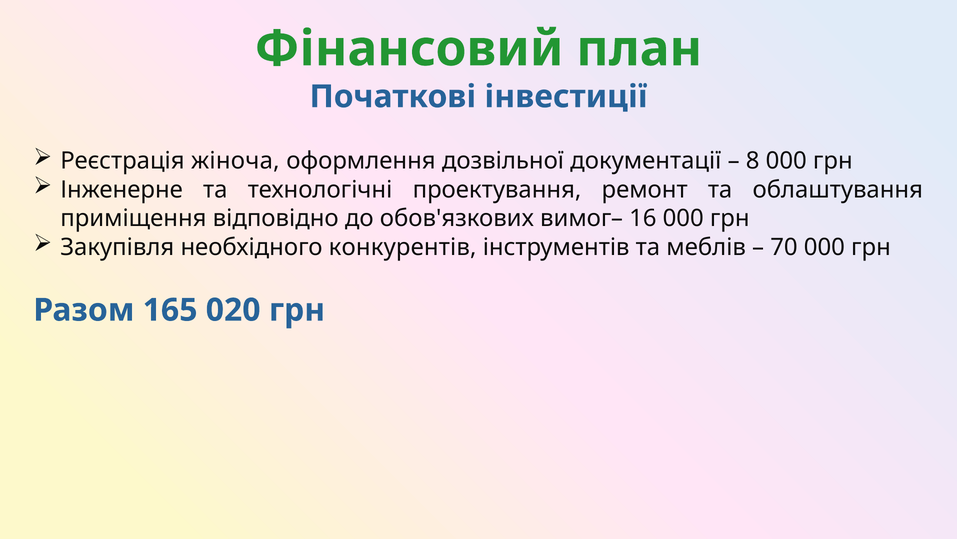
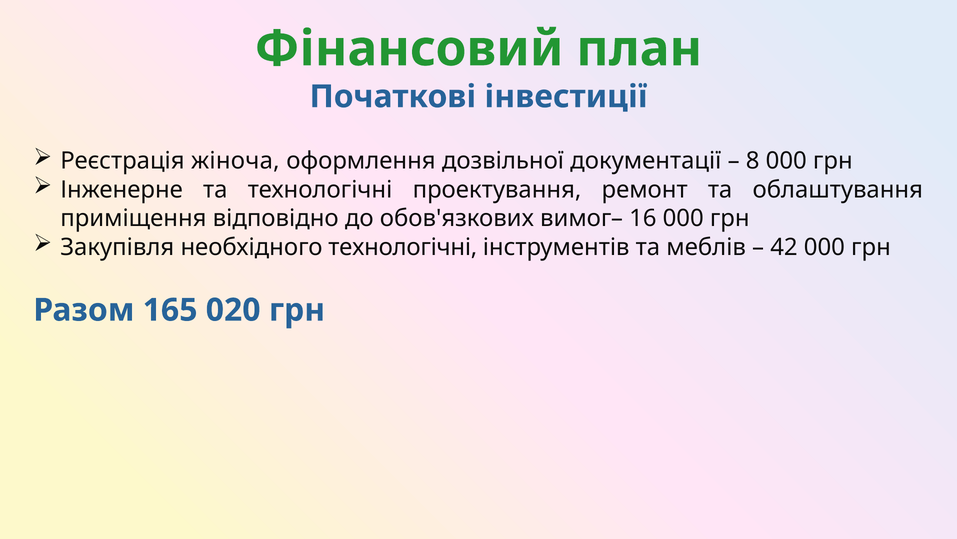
необхідного конкурентів: конкурентів -> технологічні
70: 70 -> 42
